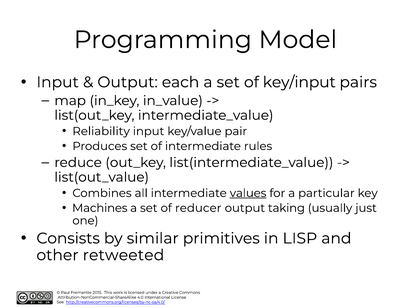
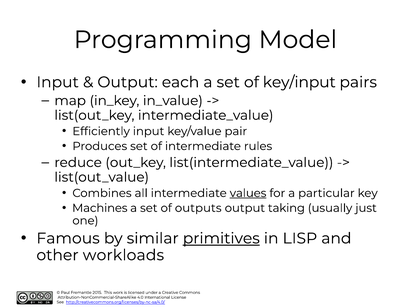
Reliability: Reliability -> Efficiently
reducer: reducer -> outputs
Consists: Consists -> Famous
primitives underline: none -> present
retweeted: retweeted -> workloads
